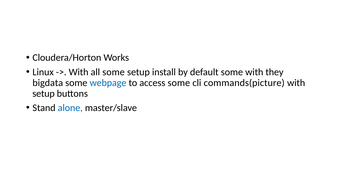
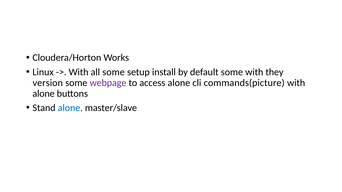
bigdata: bigdata -> version
webpage colour: blue -> purple
access some: some -> alone
setup at (44, 94): setup -> alone
